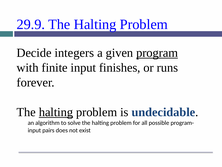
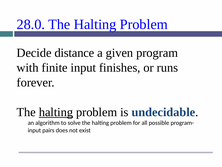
29.9: 29.9 -> 28.0
integers: integers -> distance
program underline: present -> none
